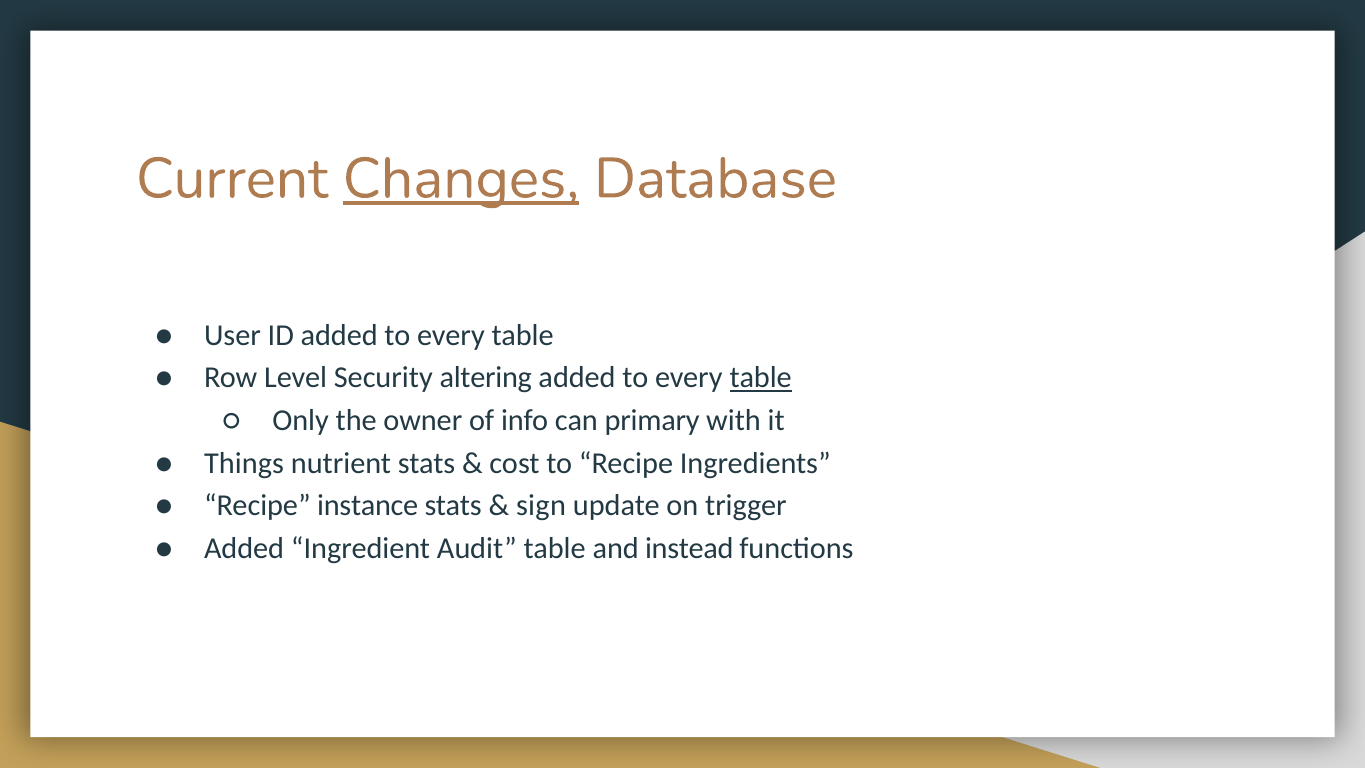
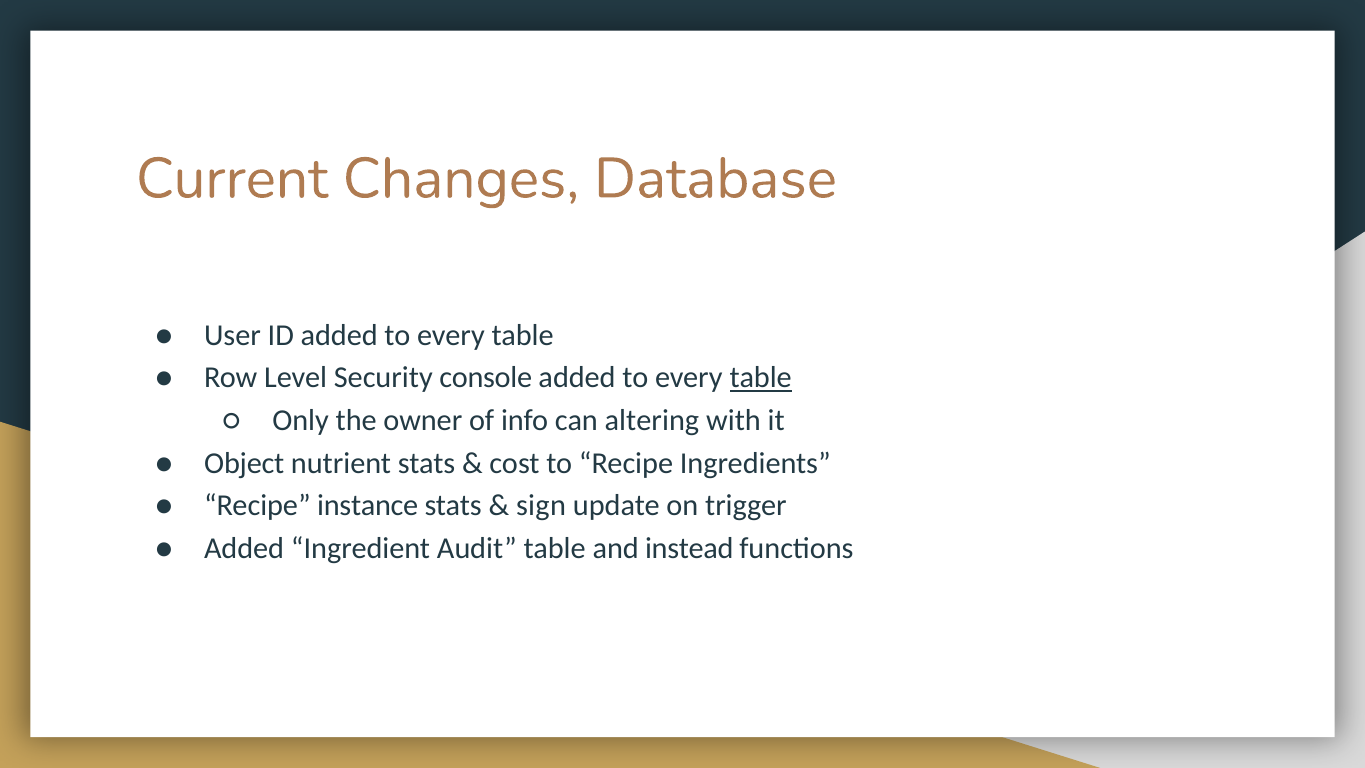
Changes underline: present -> none
altering: altering -> console
primary: primary -> altering
Things: Things -> Object
